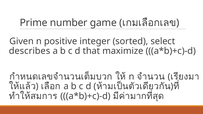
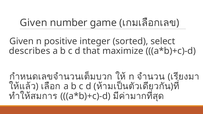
Prime at (34, 23): Prime -> Given
